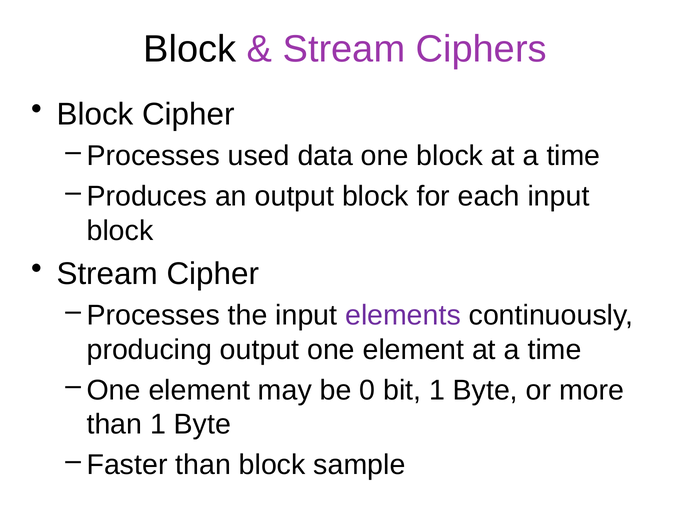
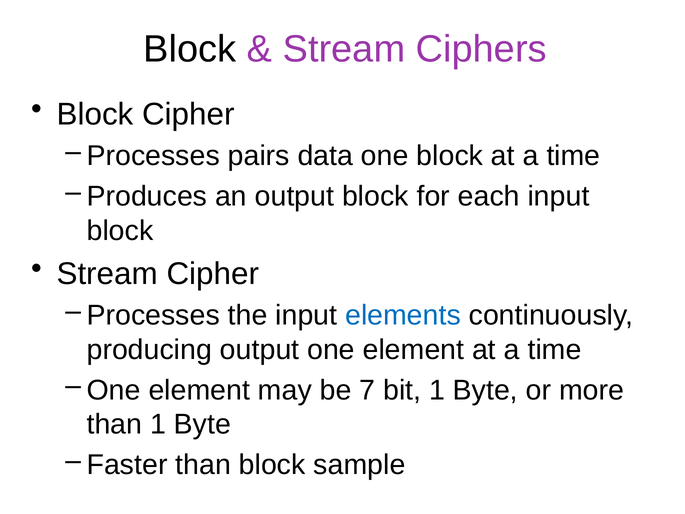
used: used -> pairs
elements colour: purple -> blue
0: 0 -> 7
